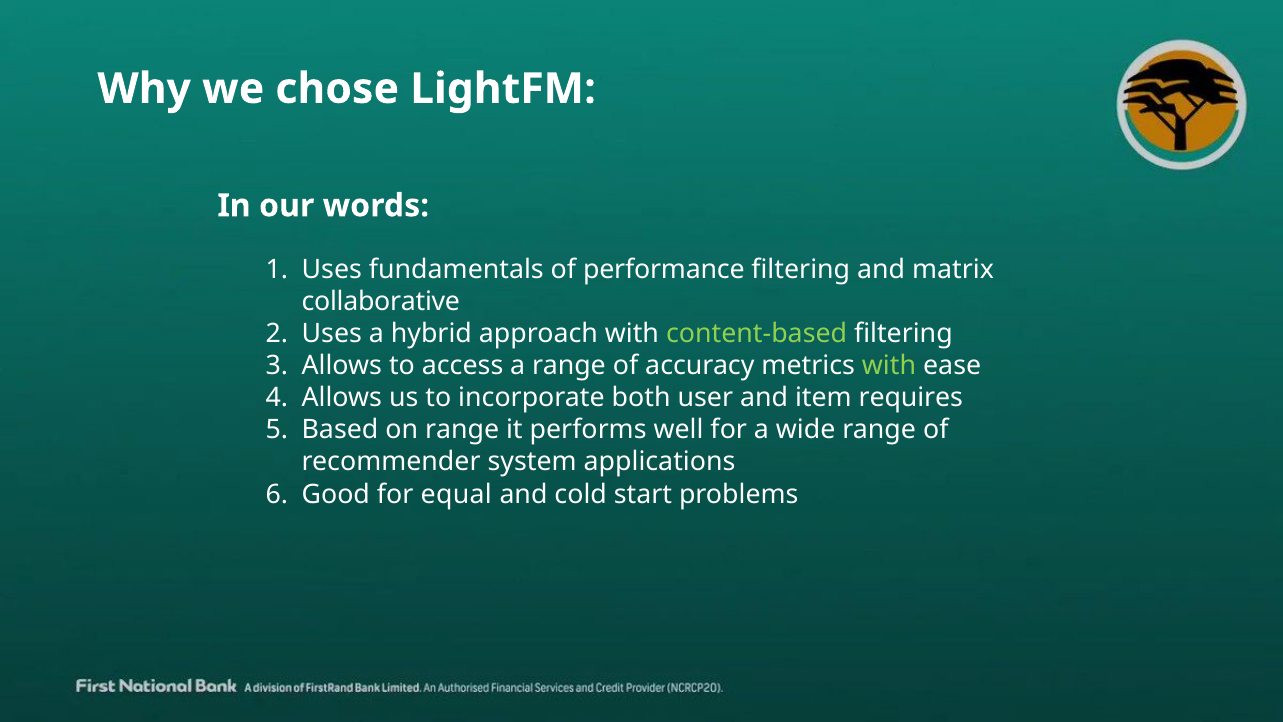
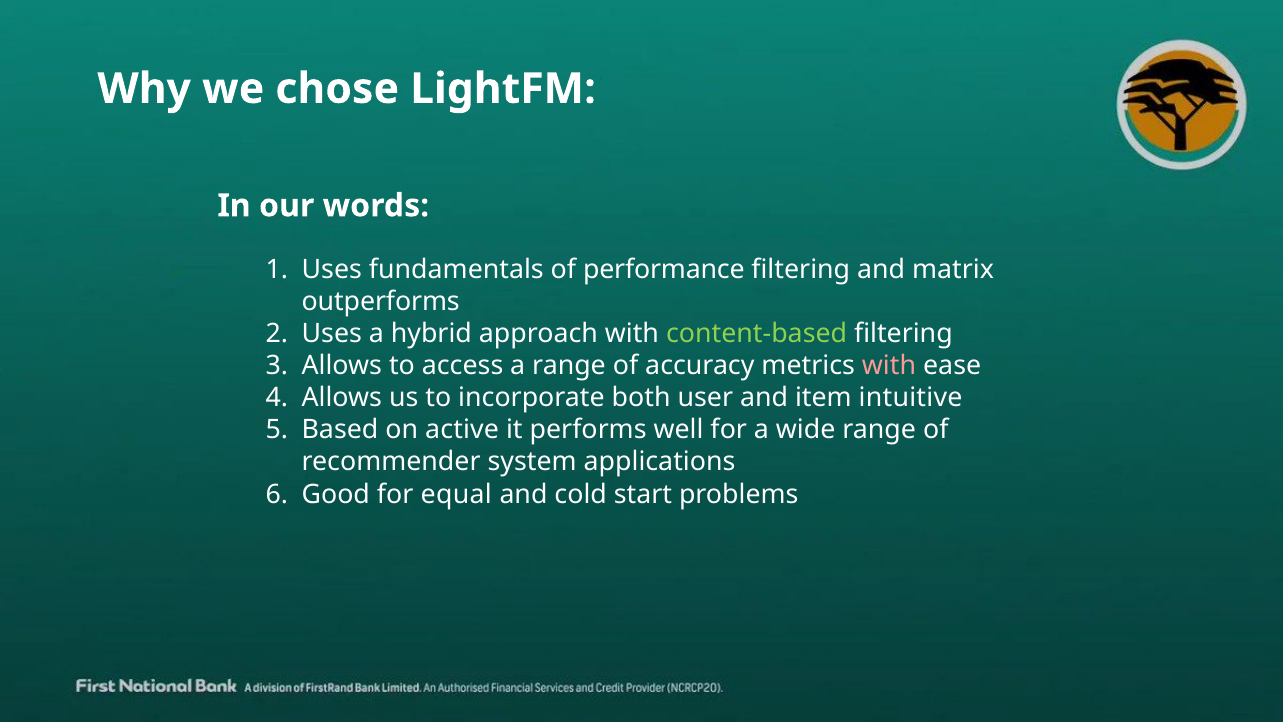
collaborative: collaborative -> outperforms
with at (889, 366) colour: light green -> pink
requires: requires -> intuitive
on range: range -> active
